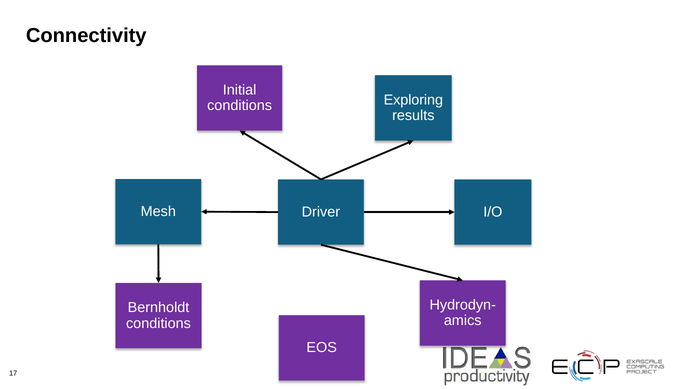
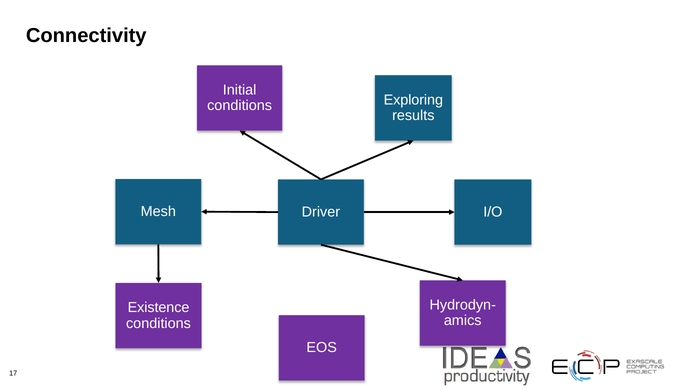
Bernholdt: Bernholdt -> Existence
